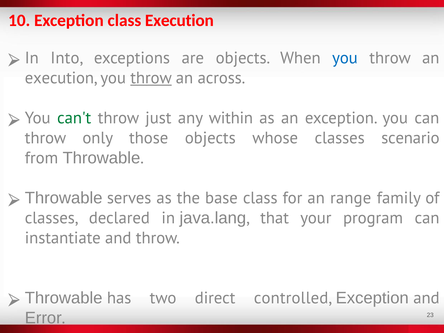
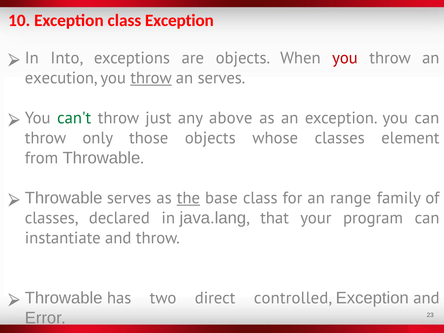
class Execution: Execution -> Exception
you at (345, 58) colour: blue -> red
an across: across -> serves
within: within -> above
scenario: scenario -> element
the underline: none -> present
